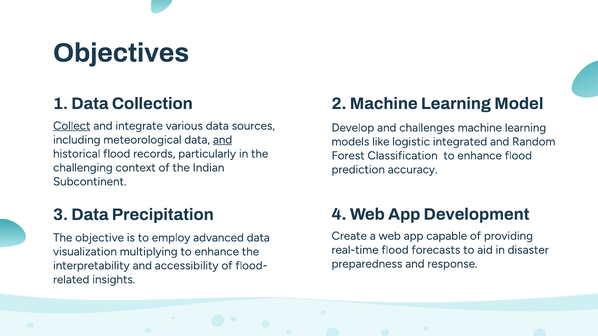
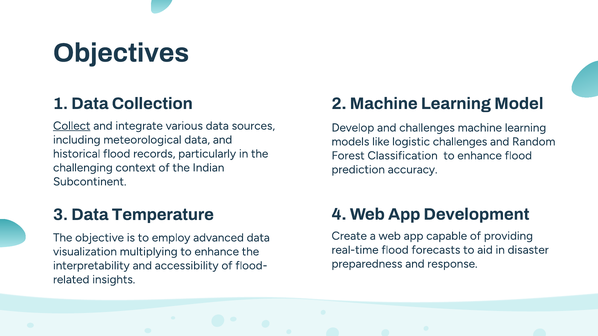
and at (223, 140) underline: present -> none
logistic integrated: integrated -> challenges
Precipitation: Precipitation -> Temperature
